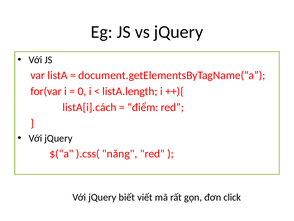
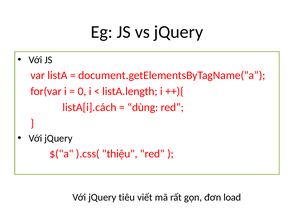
điểm: điểm -> dùng
năng: năng -> thiệu
biết: biết -> tiêu
click: click -> load
